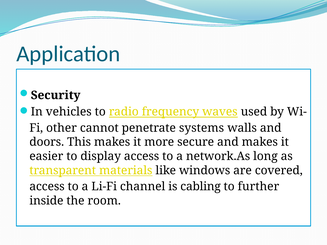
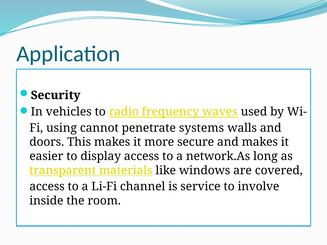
other: other -> using
cabling: cabling -> service
further: further -> involve
